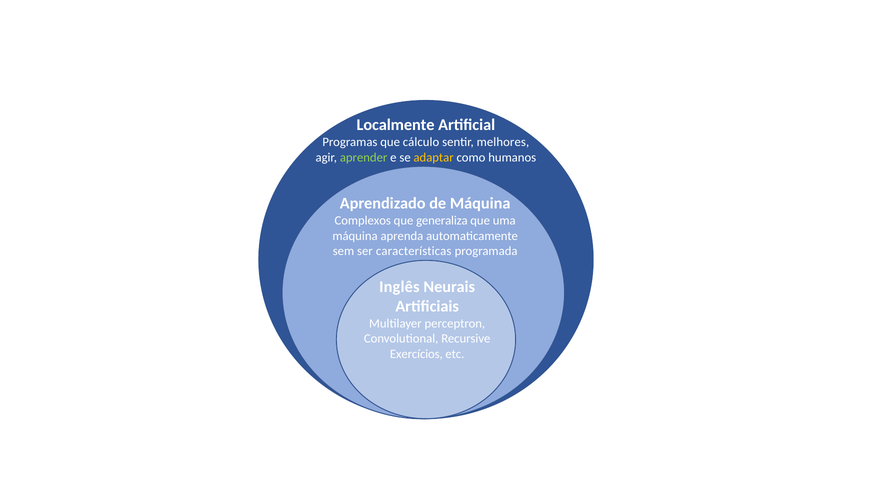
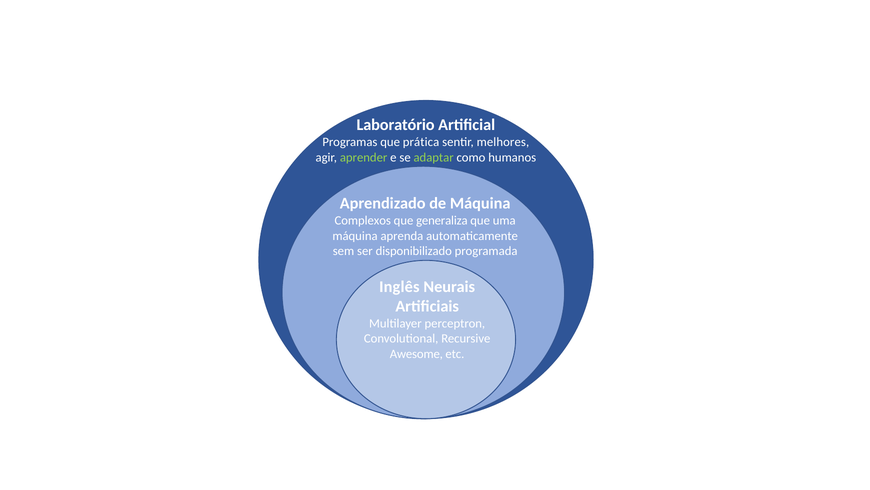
Localmente: Localmente -> Laboratório
cálculo: cálculo -> prática
adaptar colour: yellow -> light green
características: características -> disponibilizado
Exercícios: Exercícios -> Awesome
